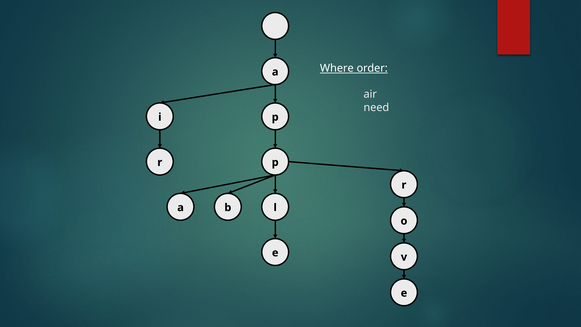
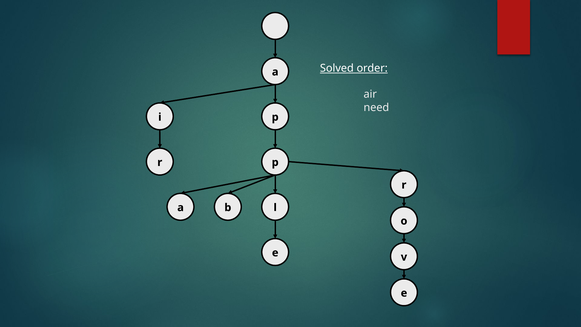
Where: Where -> Solved
